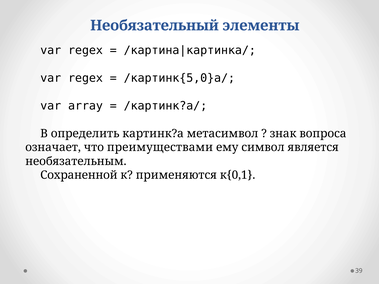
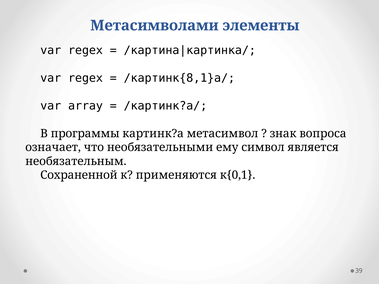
Необязательный: Необязательный -> Метасимволами
/картинк{5,0}а/: /картинк{5,0}а/ -> /картинк{8,1}а/
определить: определить -> программы
преимуществами: преимуществами -> необязательными
